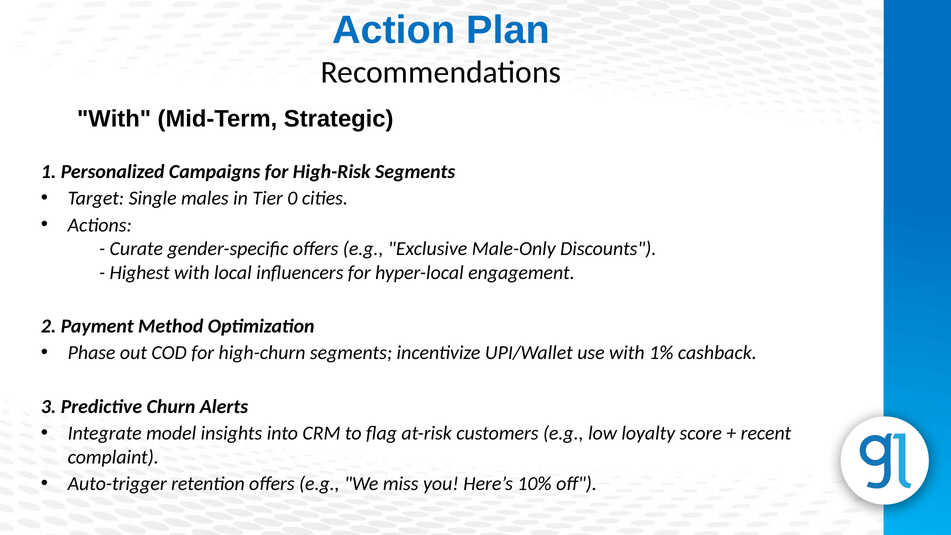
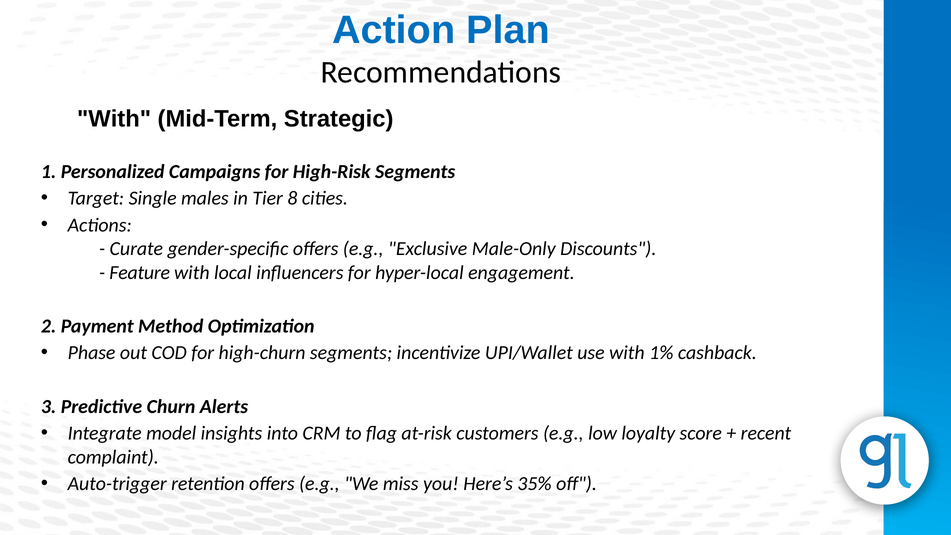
0: 0 -> 8
Highest: Highest -> Feature
10%: 10% -> 35%
